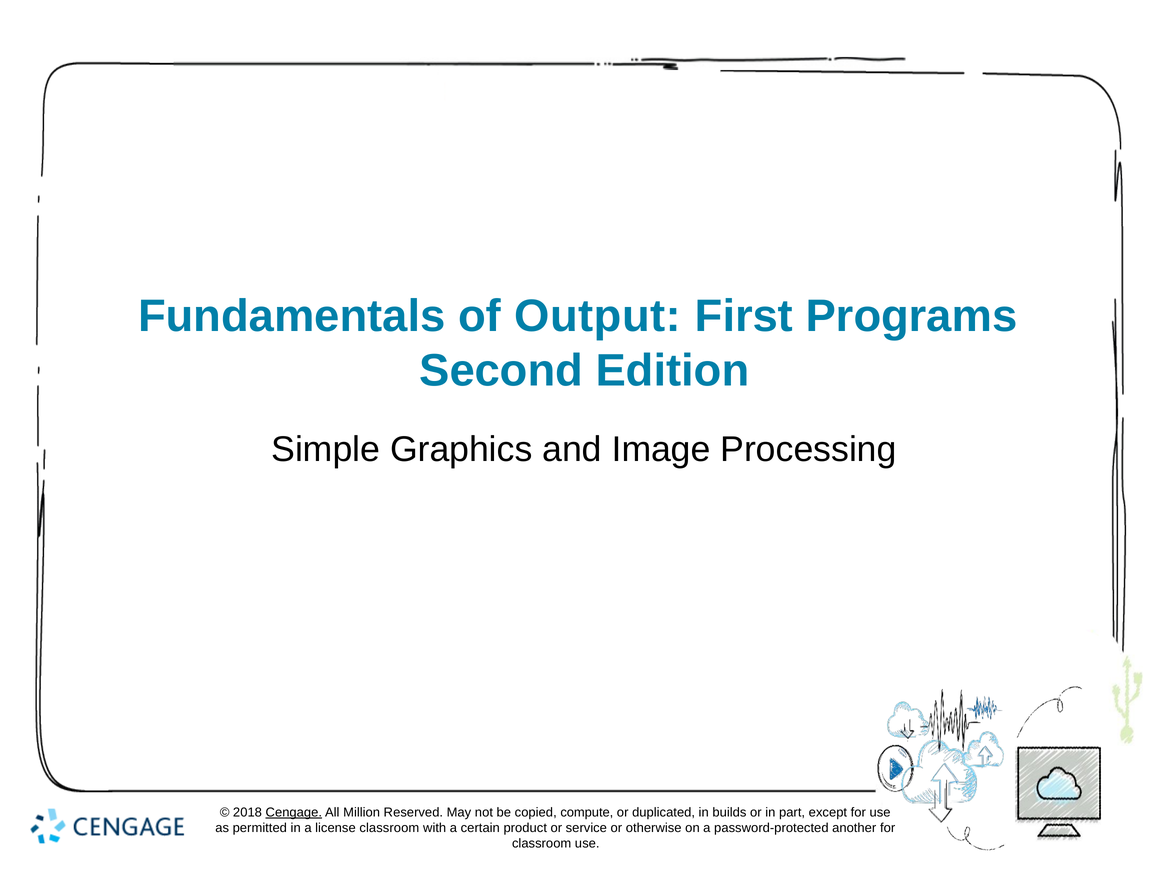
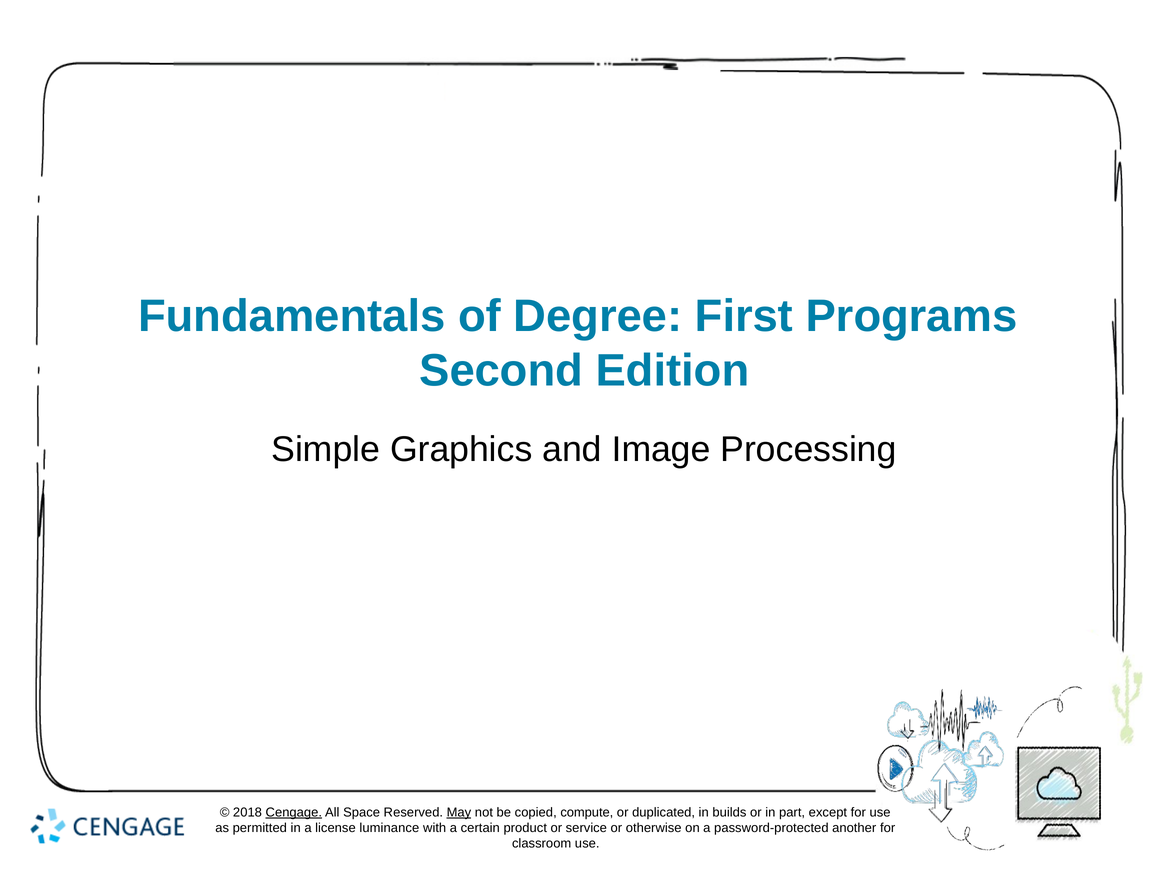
Output: Output -> Degree
Million: Million -> Space
May underline: none -> present
license classroom: classroom -> luminance
